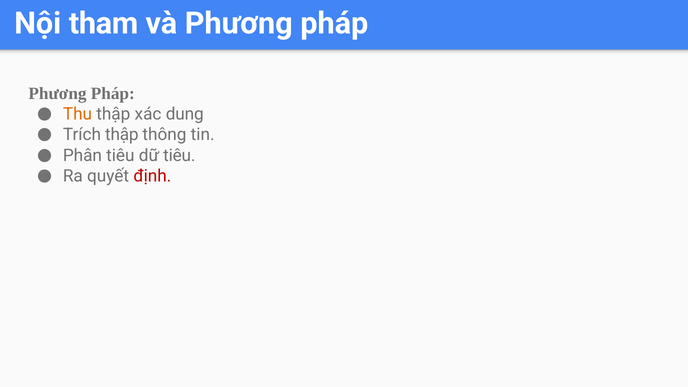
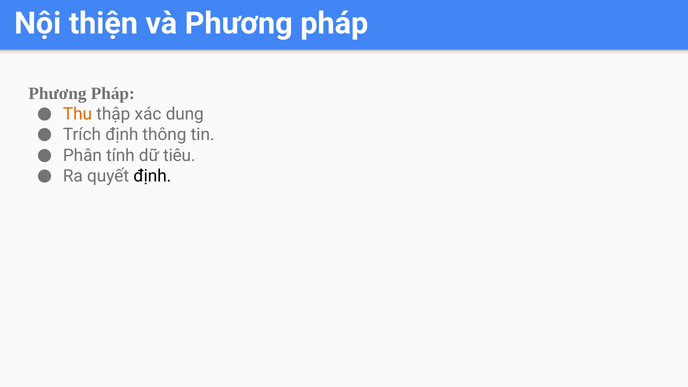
tham: tham -> thiện
Trích thập: thập -> định
Phân tiêu: tiêu -> tính
định at (152, 176) colour: red -> black
